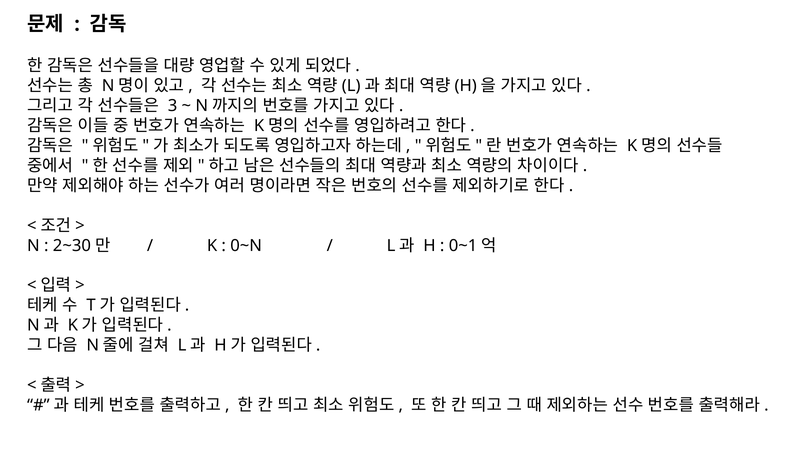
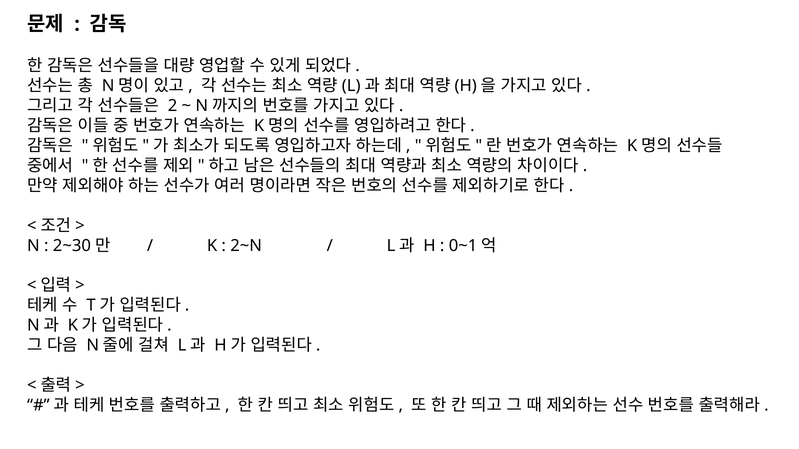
3: 3 -> 2
0~N: 0~N -> 2~N
